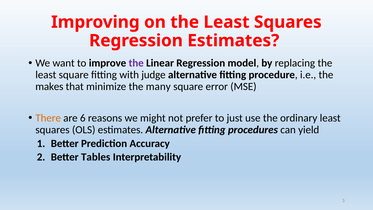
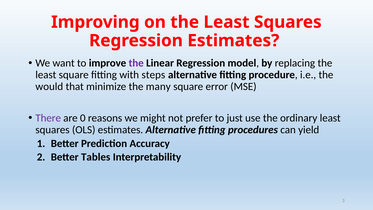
judge: judge -> steps
makes: makes -> would
There colour: orange -> purple
6: 6 -> 0
